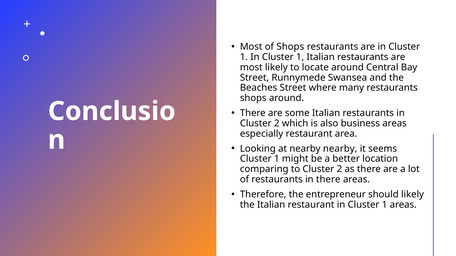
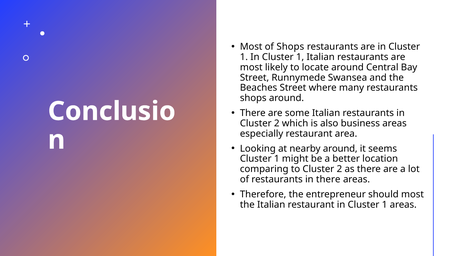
nearby nearby: nearby -> around
should likely: likely -> most
